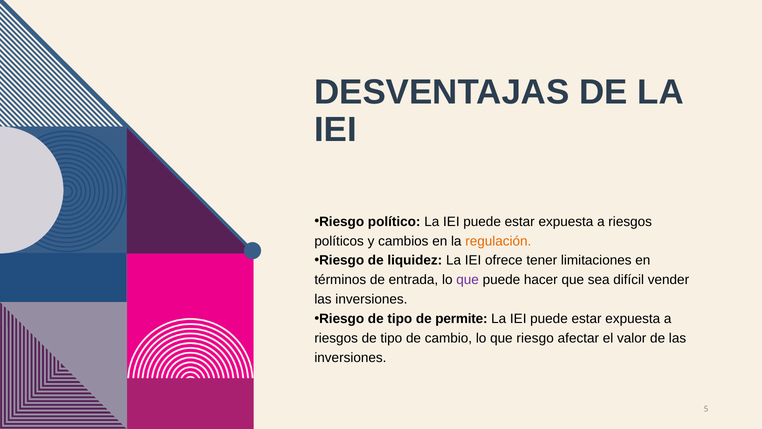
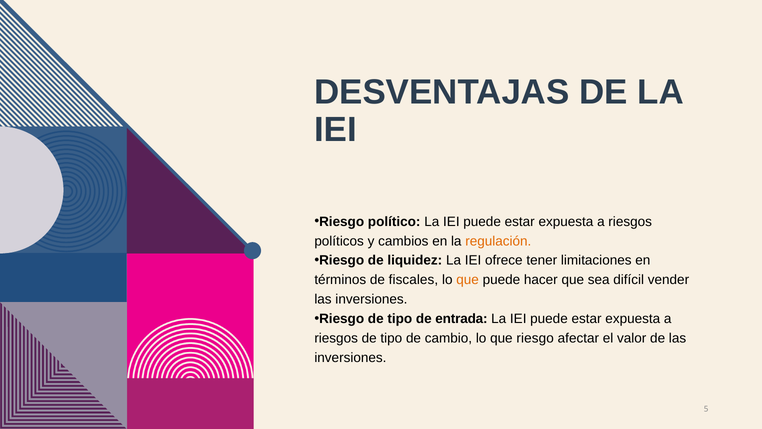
entrada: entrada -> fiscales
que at (468, 280) colour: purple -> orange
permite: permite -> entrada
